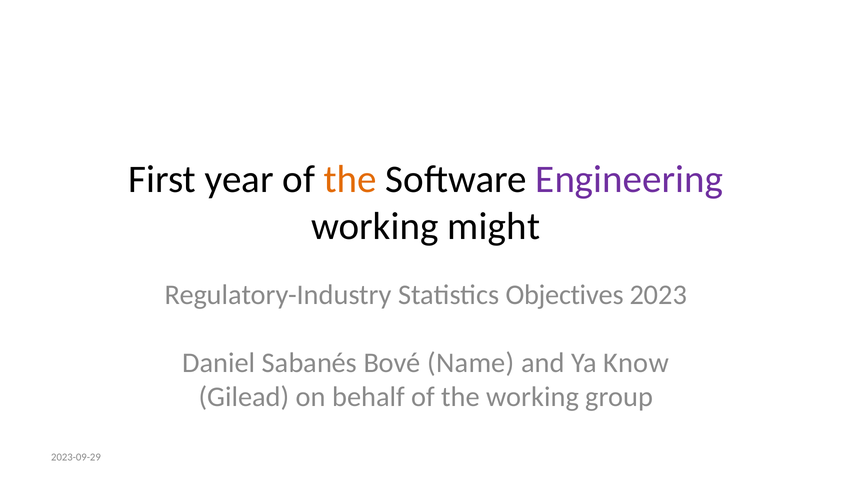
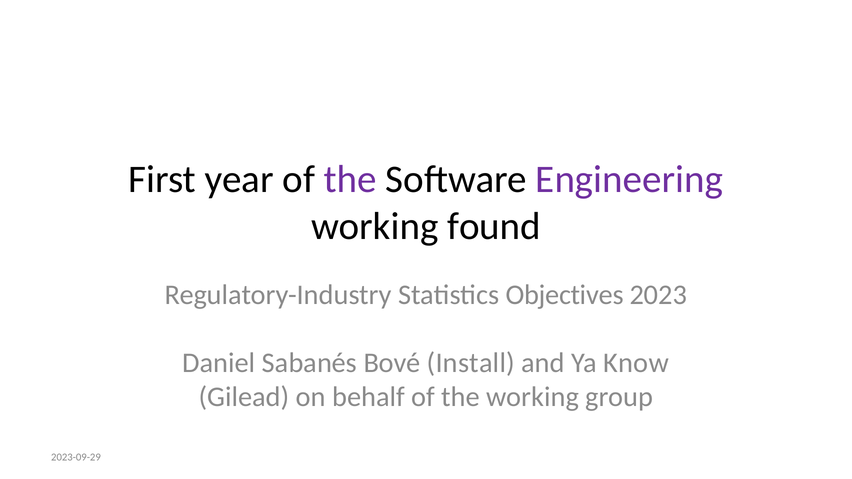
the at (350, 180) colour: orange -> purple
might: might -> found
Name: Name -> Install
